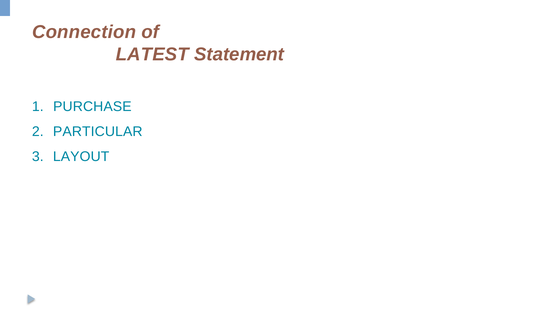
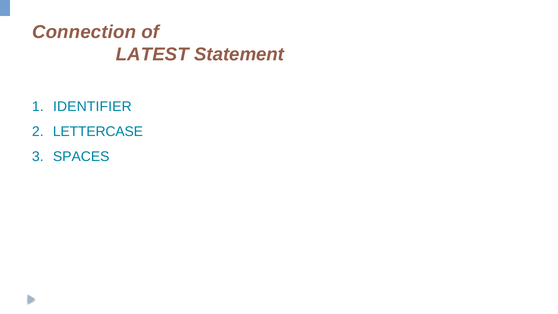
PURCHASE: PURCHASE -> IDENTIFIER
PARTICULAR: PARTICULAR -> LETTERCASE
LAYOUT: LAYOUT -> SPACES
